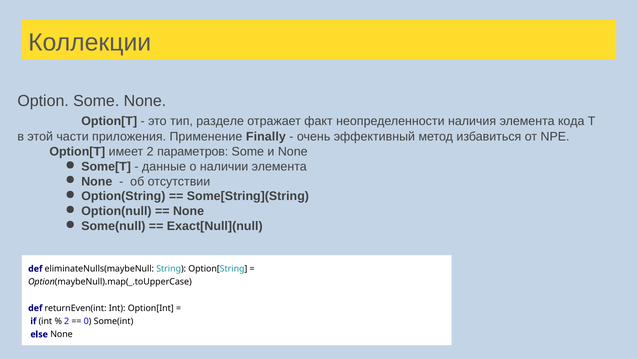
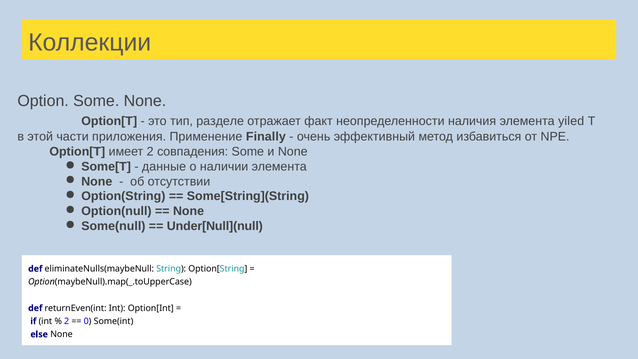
кода: кода -> yiled
параметров: параметров -> совпадения
Exact[Null](null: Exact[Null](null -> Under[Null](null
